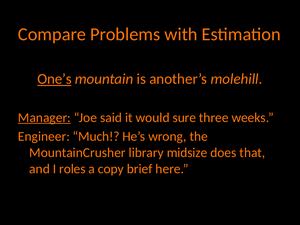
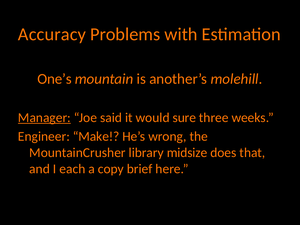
Compare: Compare -> Accuracy
One’s underline: present -> none
Much: Much -> Make
roles: roles -> each
